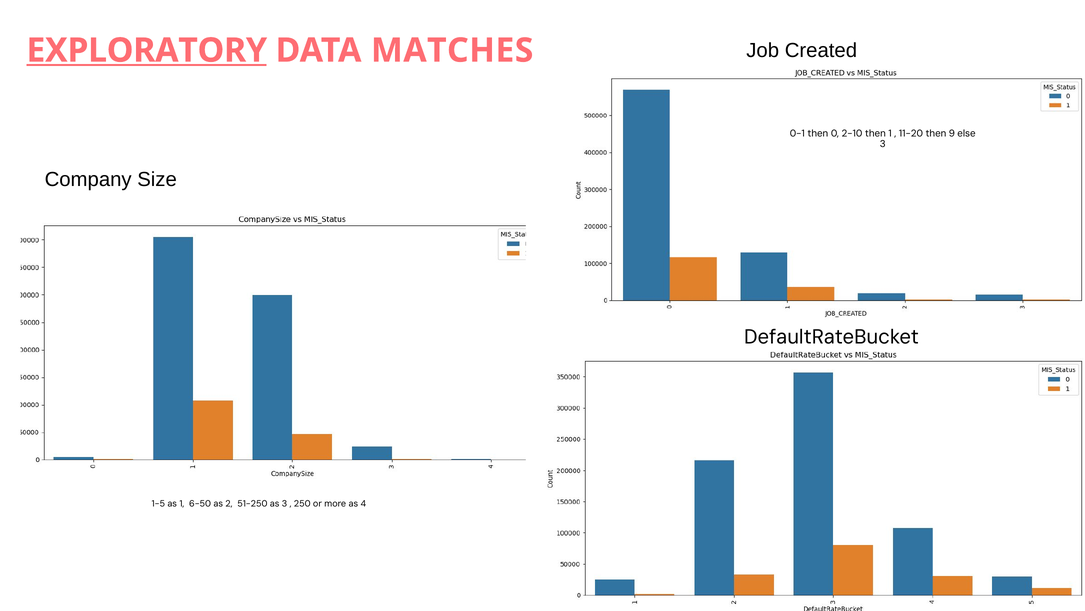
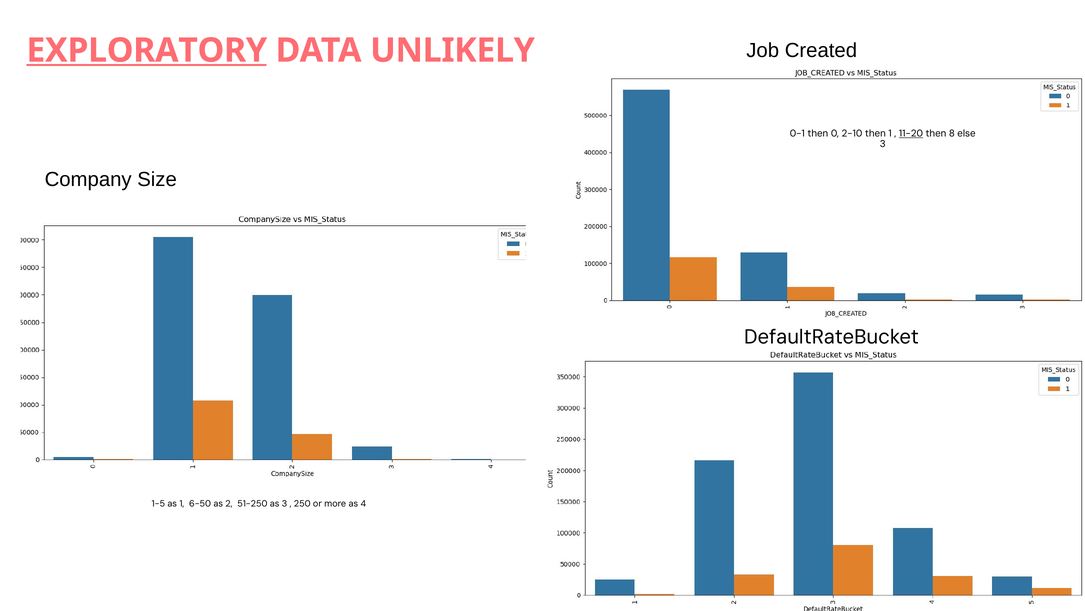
MATCHES: MATCHES -> UNLIKELY
11-20 underline: none -> present
9: 9 -> 8
